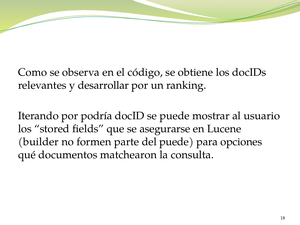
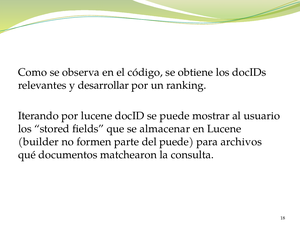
por podría: podría -> lucene
asegurarse: asegurarse -> almacenar
opciones: opciones -> archivos
